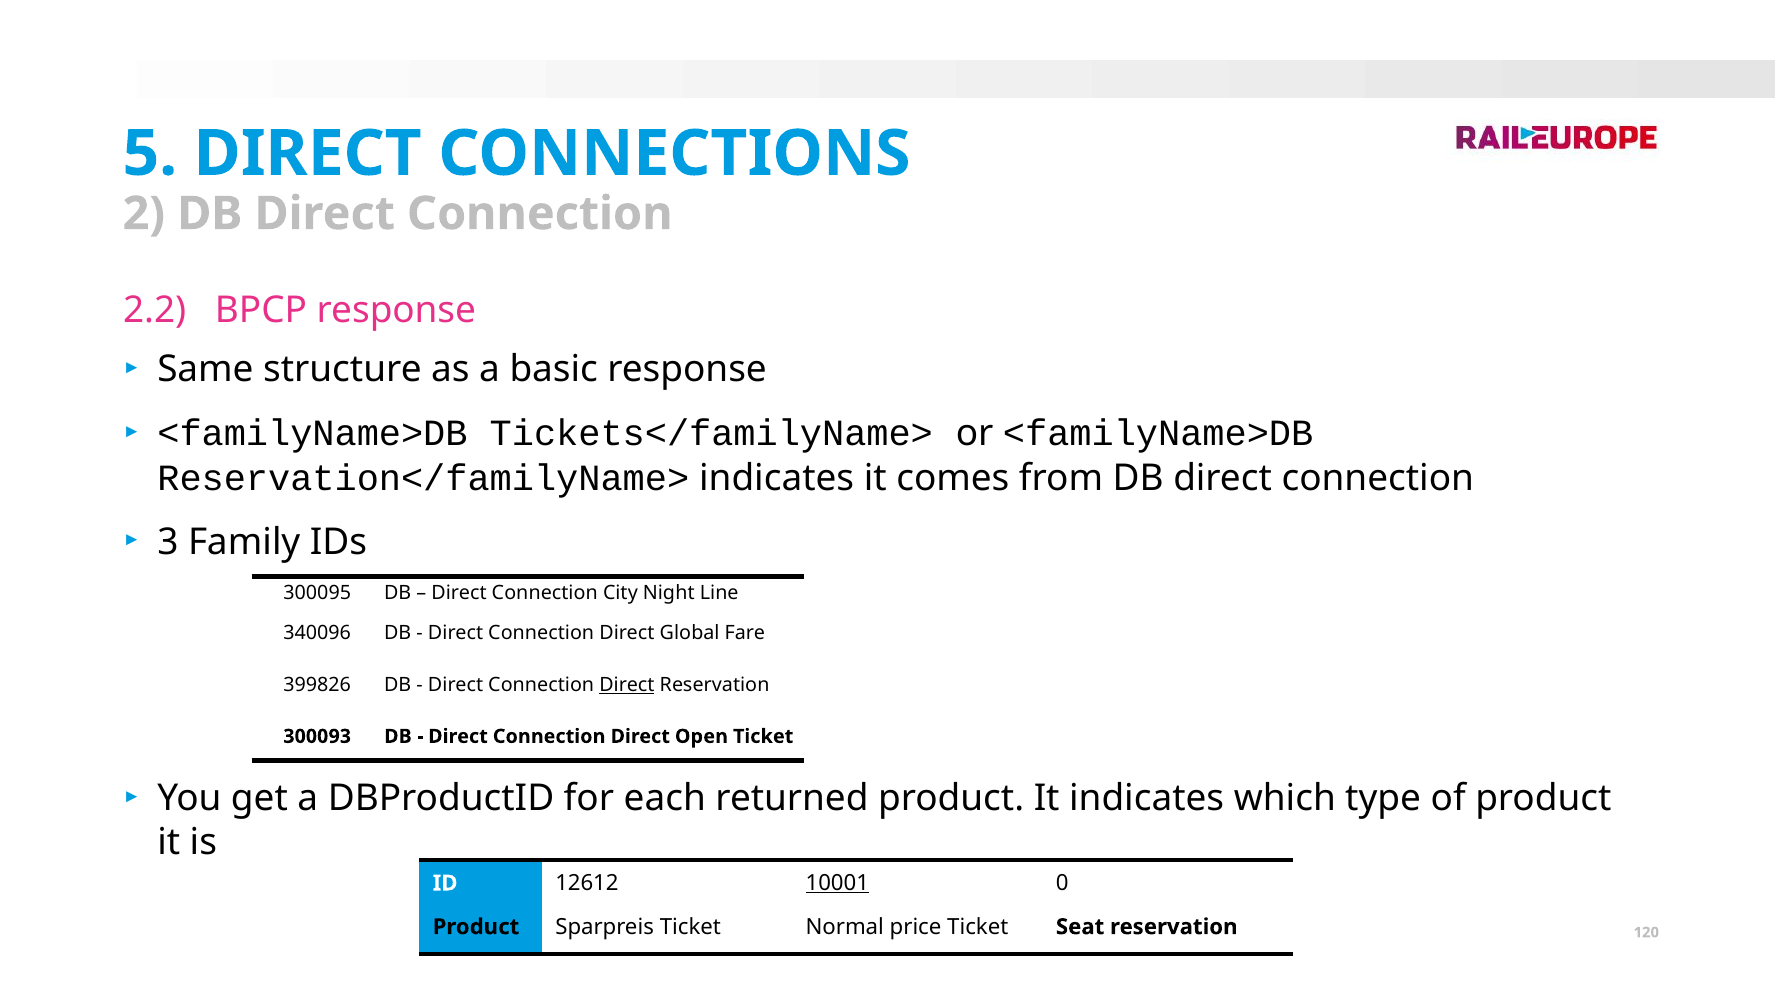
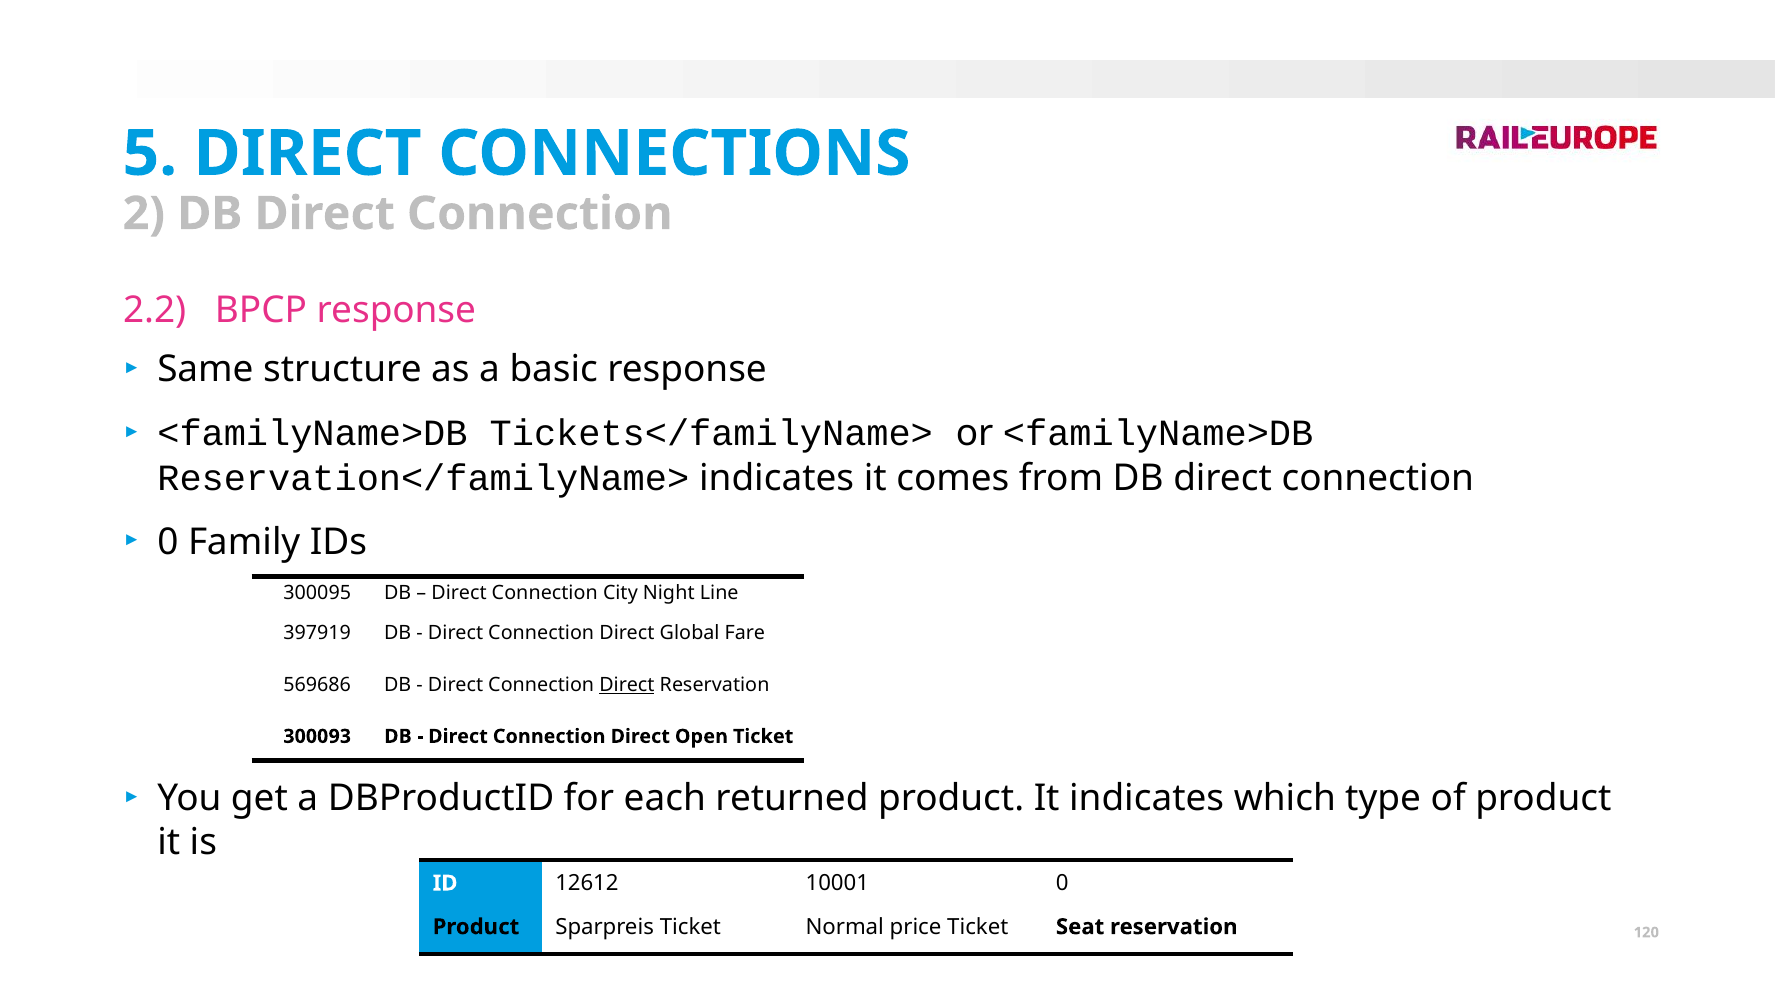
3 at (168, 542): 3 -> 0
340096: 340096 -> 397919
399826: 399826 -> 569686
10001 underline: present -> none
